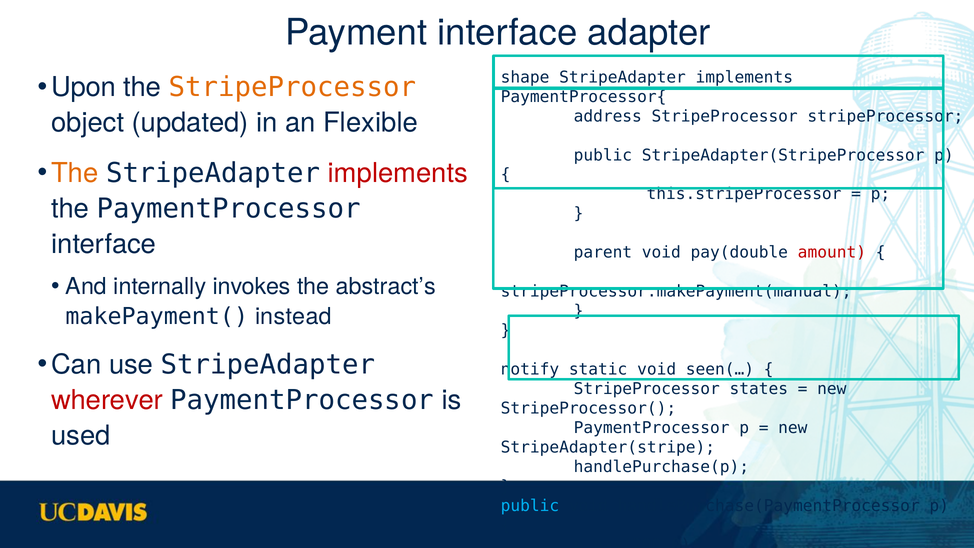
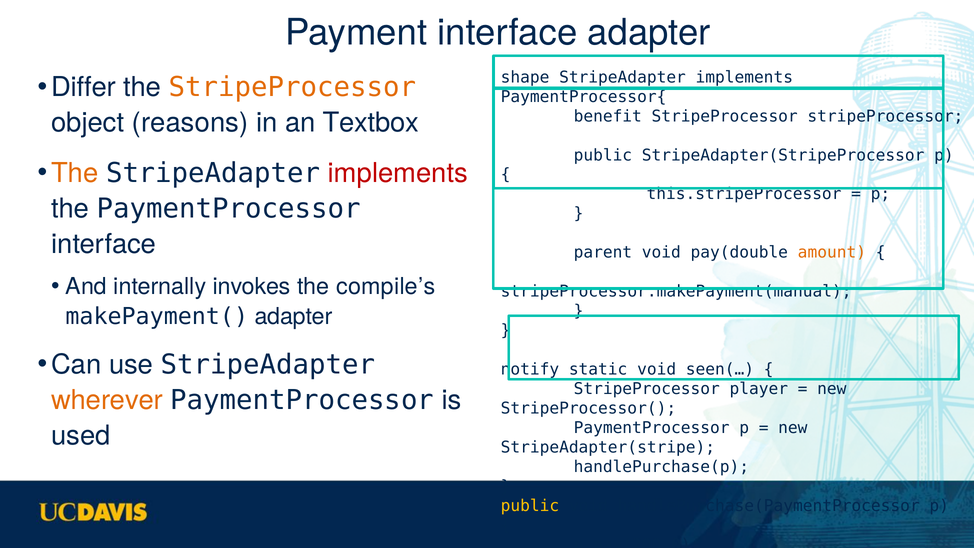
Upon: Upon -> Differ
address: address -> benefit
updated: updated -> reasons
Flexible: Flexible -> Textbox
amount colour: red -> orange
abstract’s: abstract’s -> compile’s
makePayment( instead: instead -> adapter
states: states -> player
wherever colour: red -> orange
public at (530, 506) colour: light blue -> yellow
